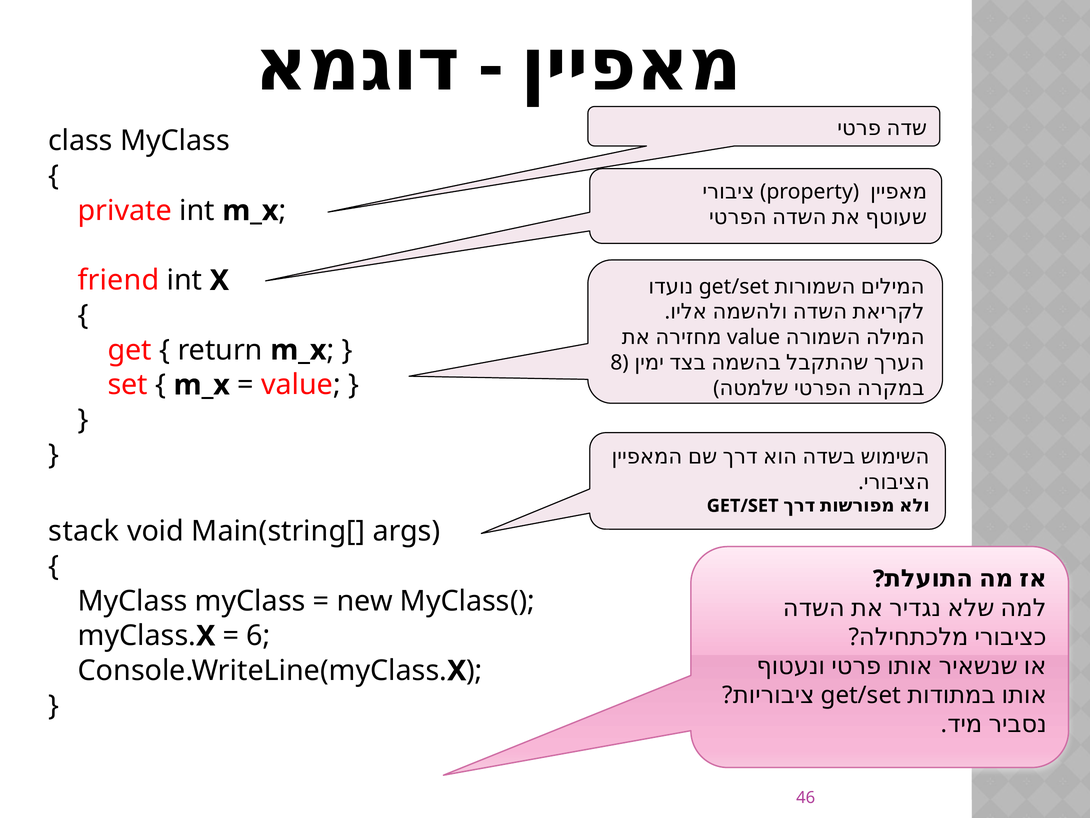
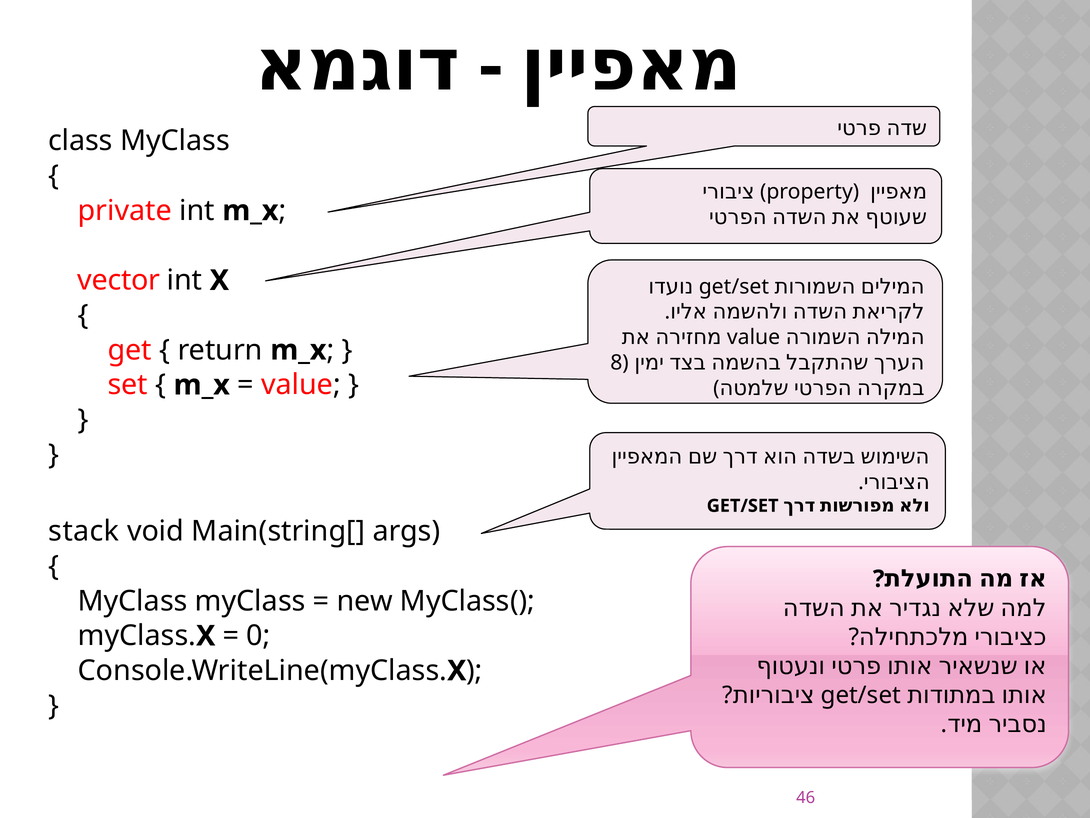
friend: friend -> vector
6: 6 -> 0
